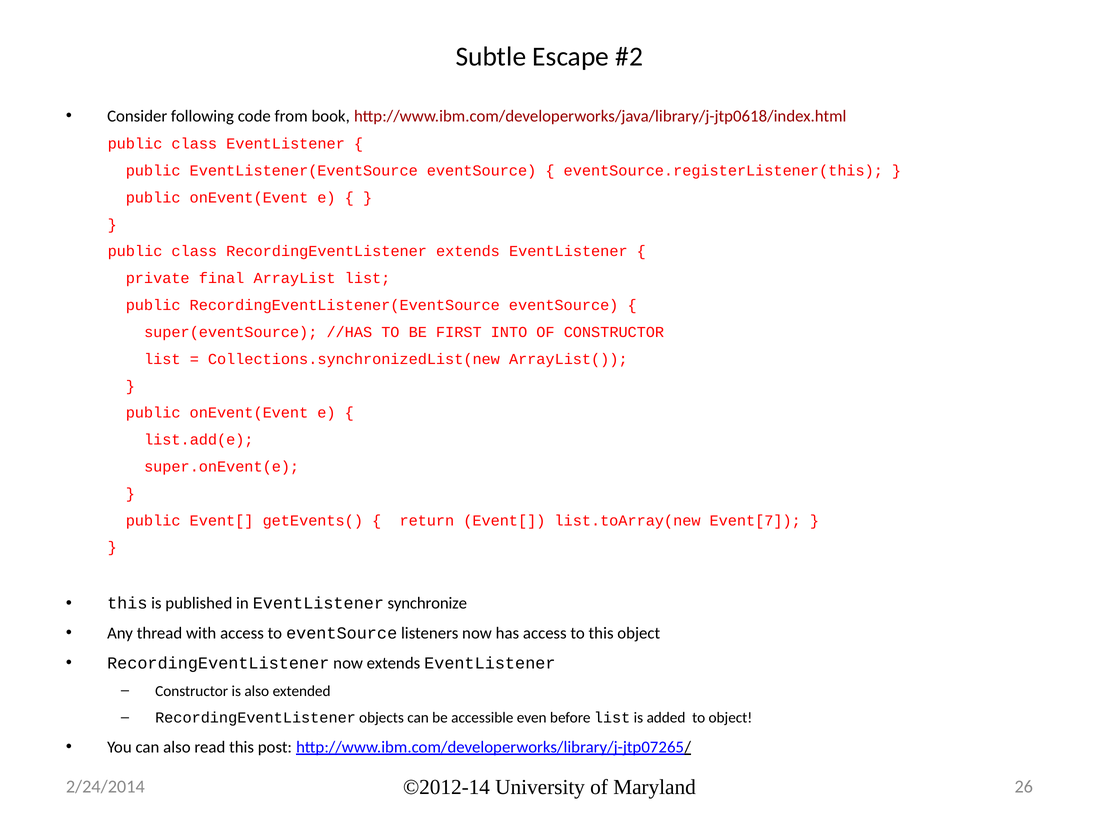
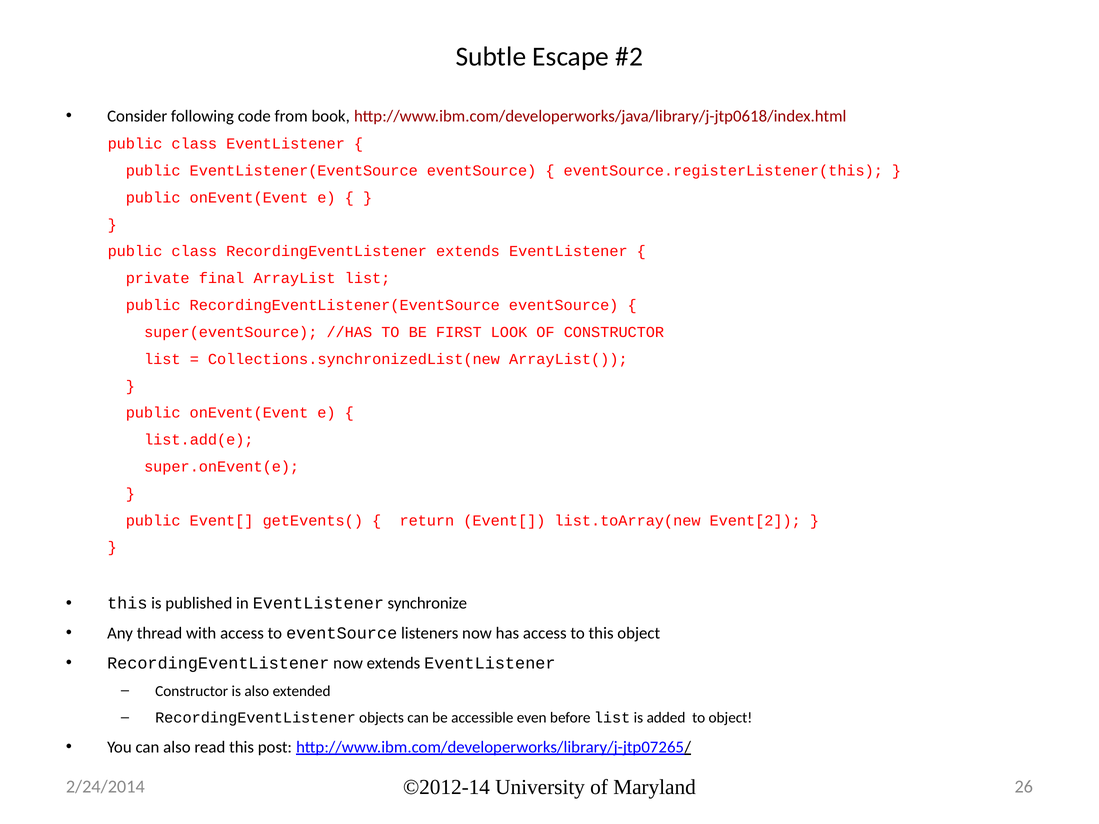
INTO: INTO -> LOOK
Event[7: Event[7 -> Event[2
